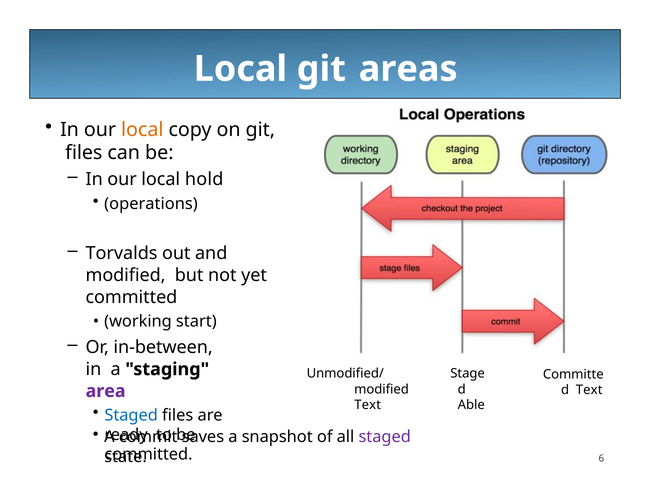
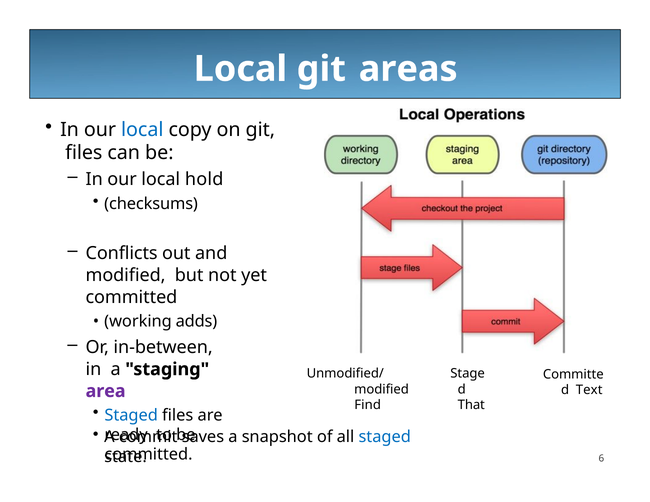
local at (142, 130) colour: orange -> blue
operations: operations -> checksums
Torvalds: Torvalds -> Conflicts
start: start -> adds
Text at (368, 405): Text -> Find
Able: Able -> That
staged at (385, 437) colour: purple -> blue
